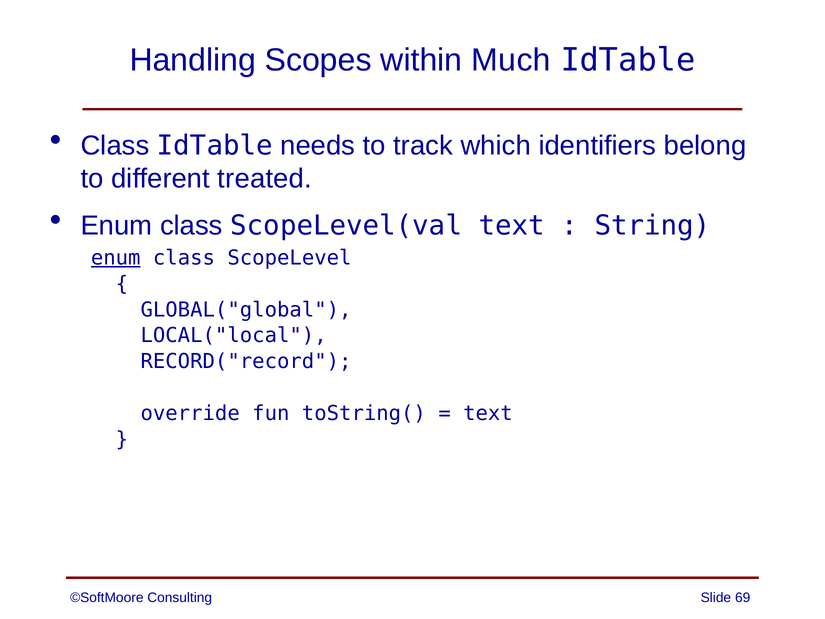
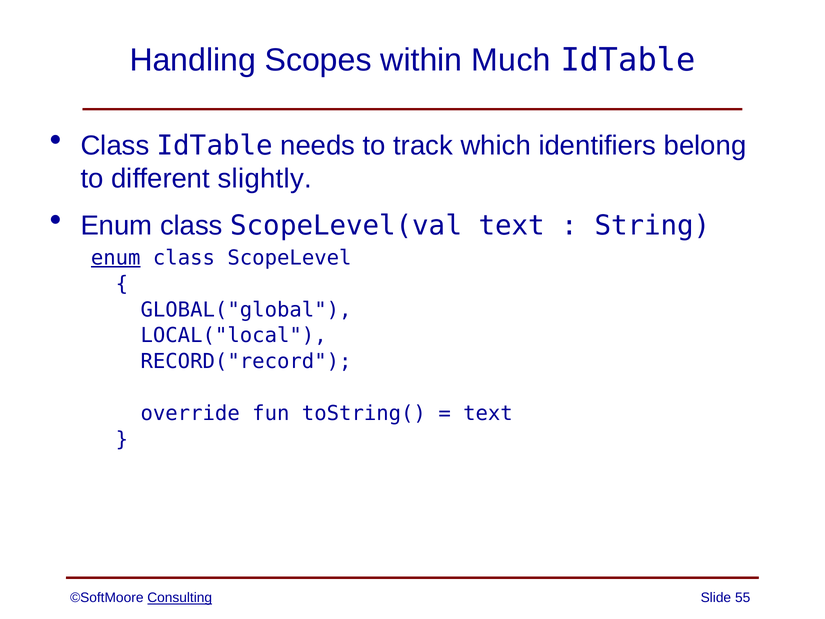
treated: treated -> slightly
Consulting underline: none -> present
69: 69 -> 55
